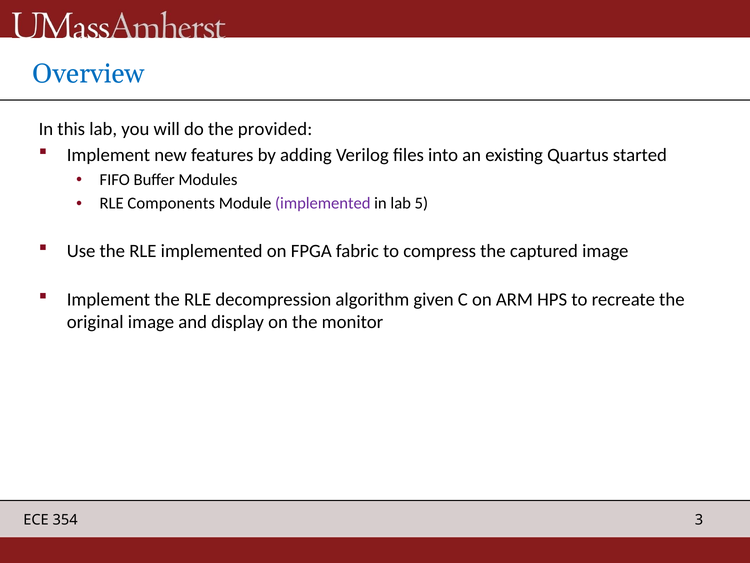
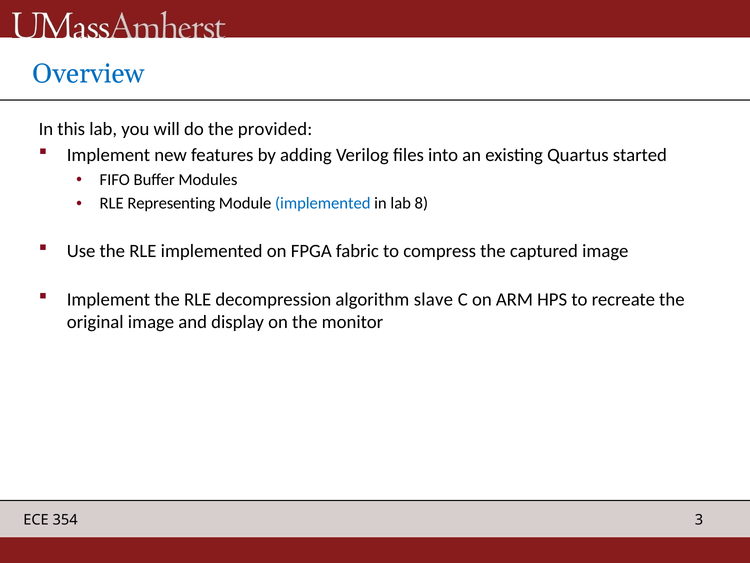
Components: Components -> Representing
implemented at (323, 203) colour: purple -> blue
5: 5 -> 8
given: given -> slave
